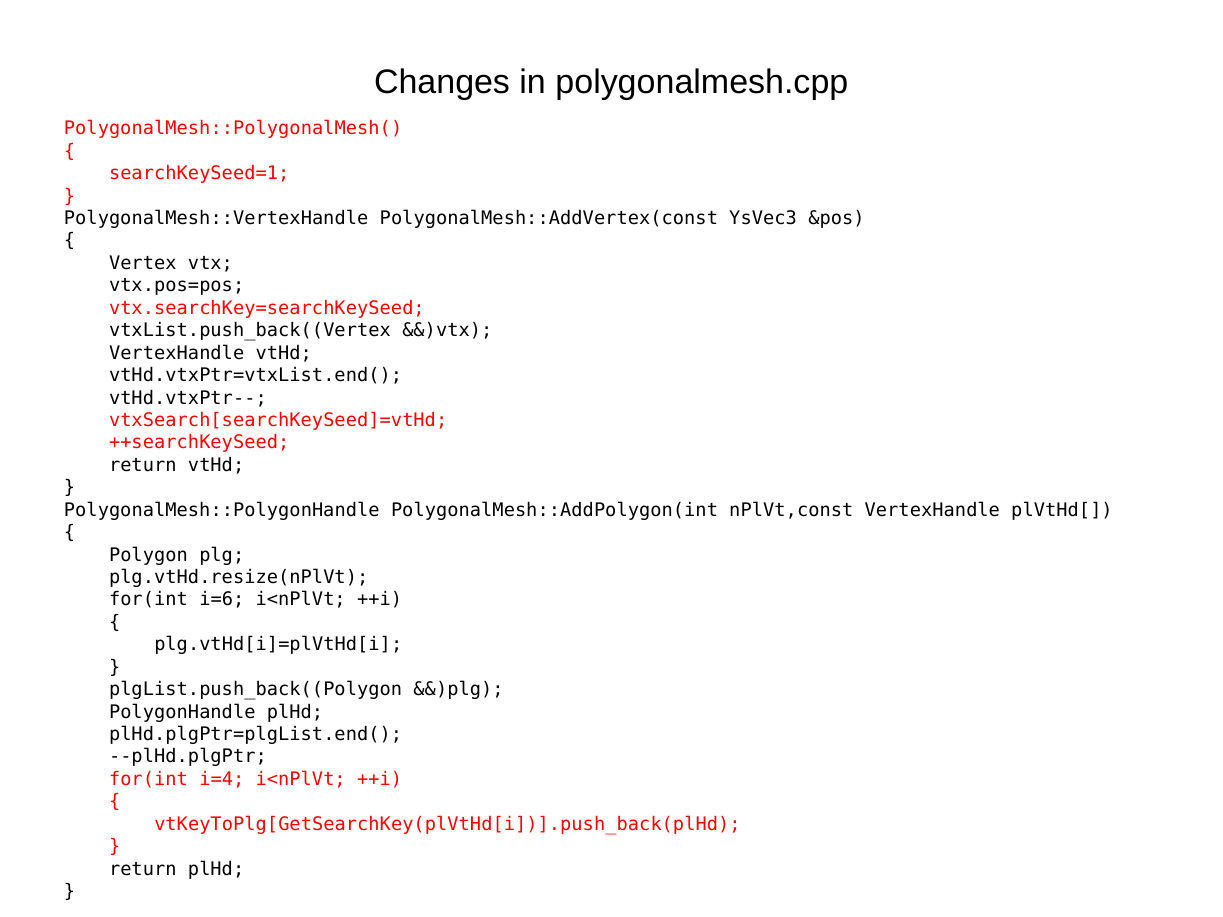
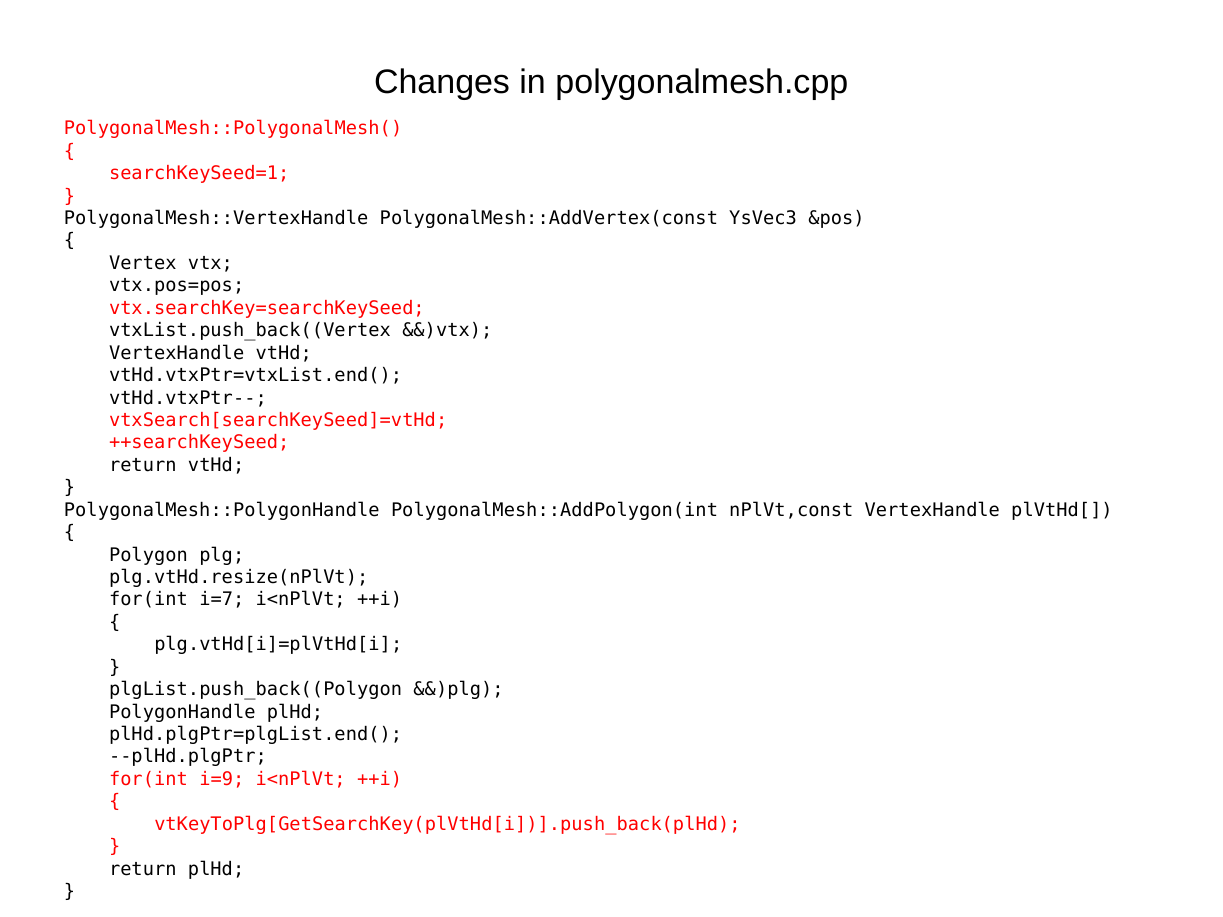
i=6: i=6 -> i=7
i=4: i=4 -> i=9
